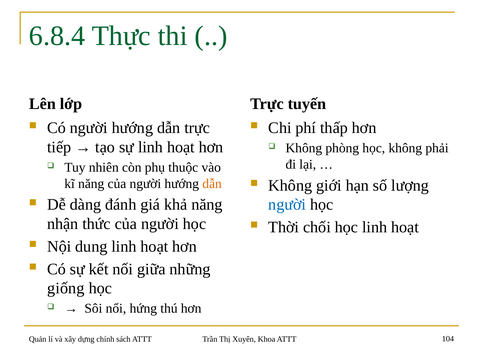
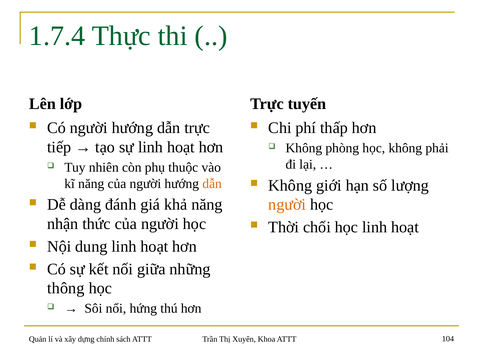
6.8.4: 6.8.4 -> 1.7.4
người at (287, 205) colour: blue -> orange
giống: giống -> thông
